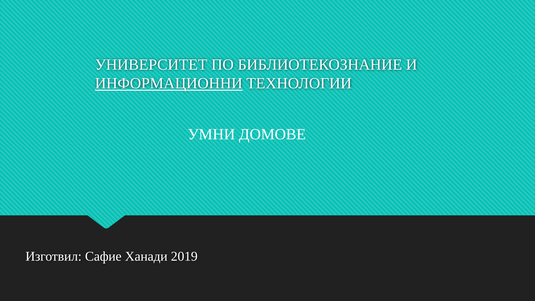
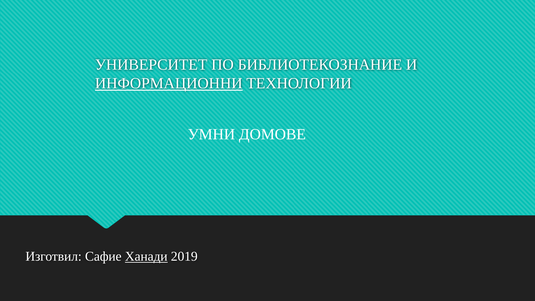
Ханади underline: none -> present
